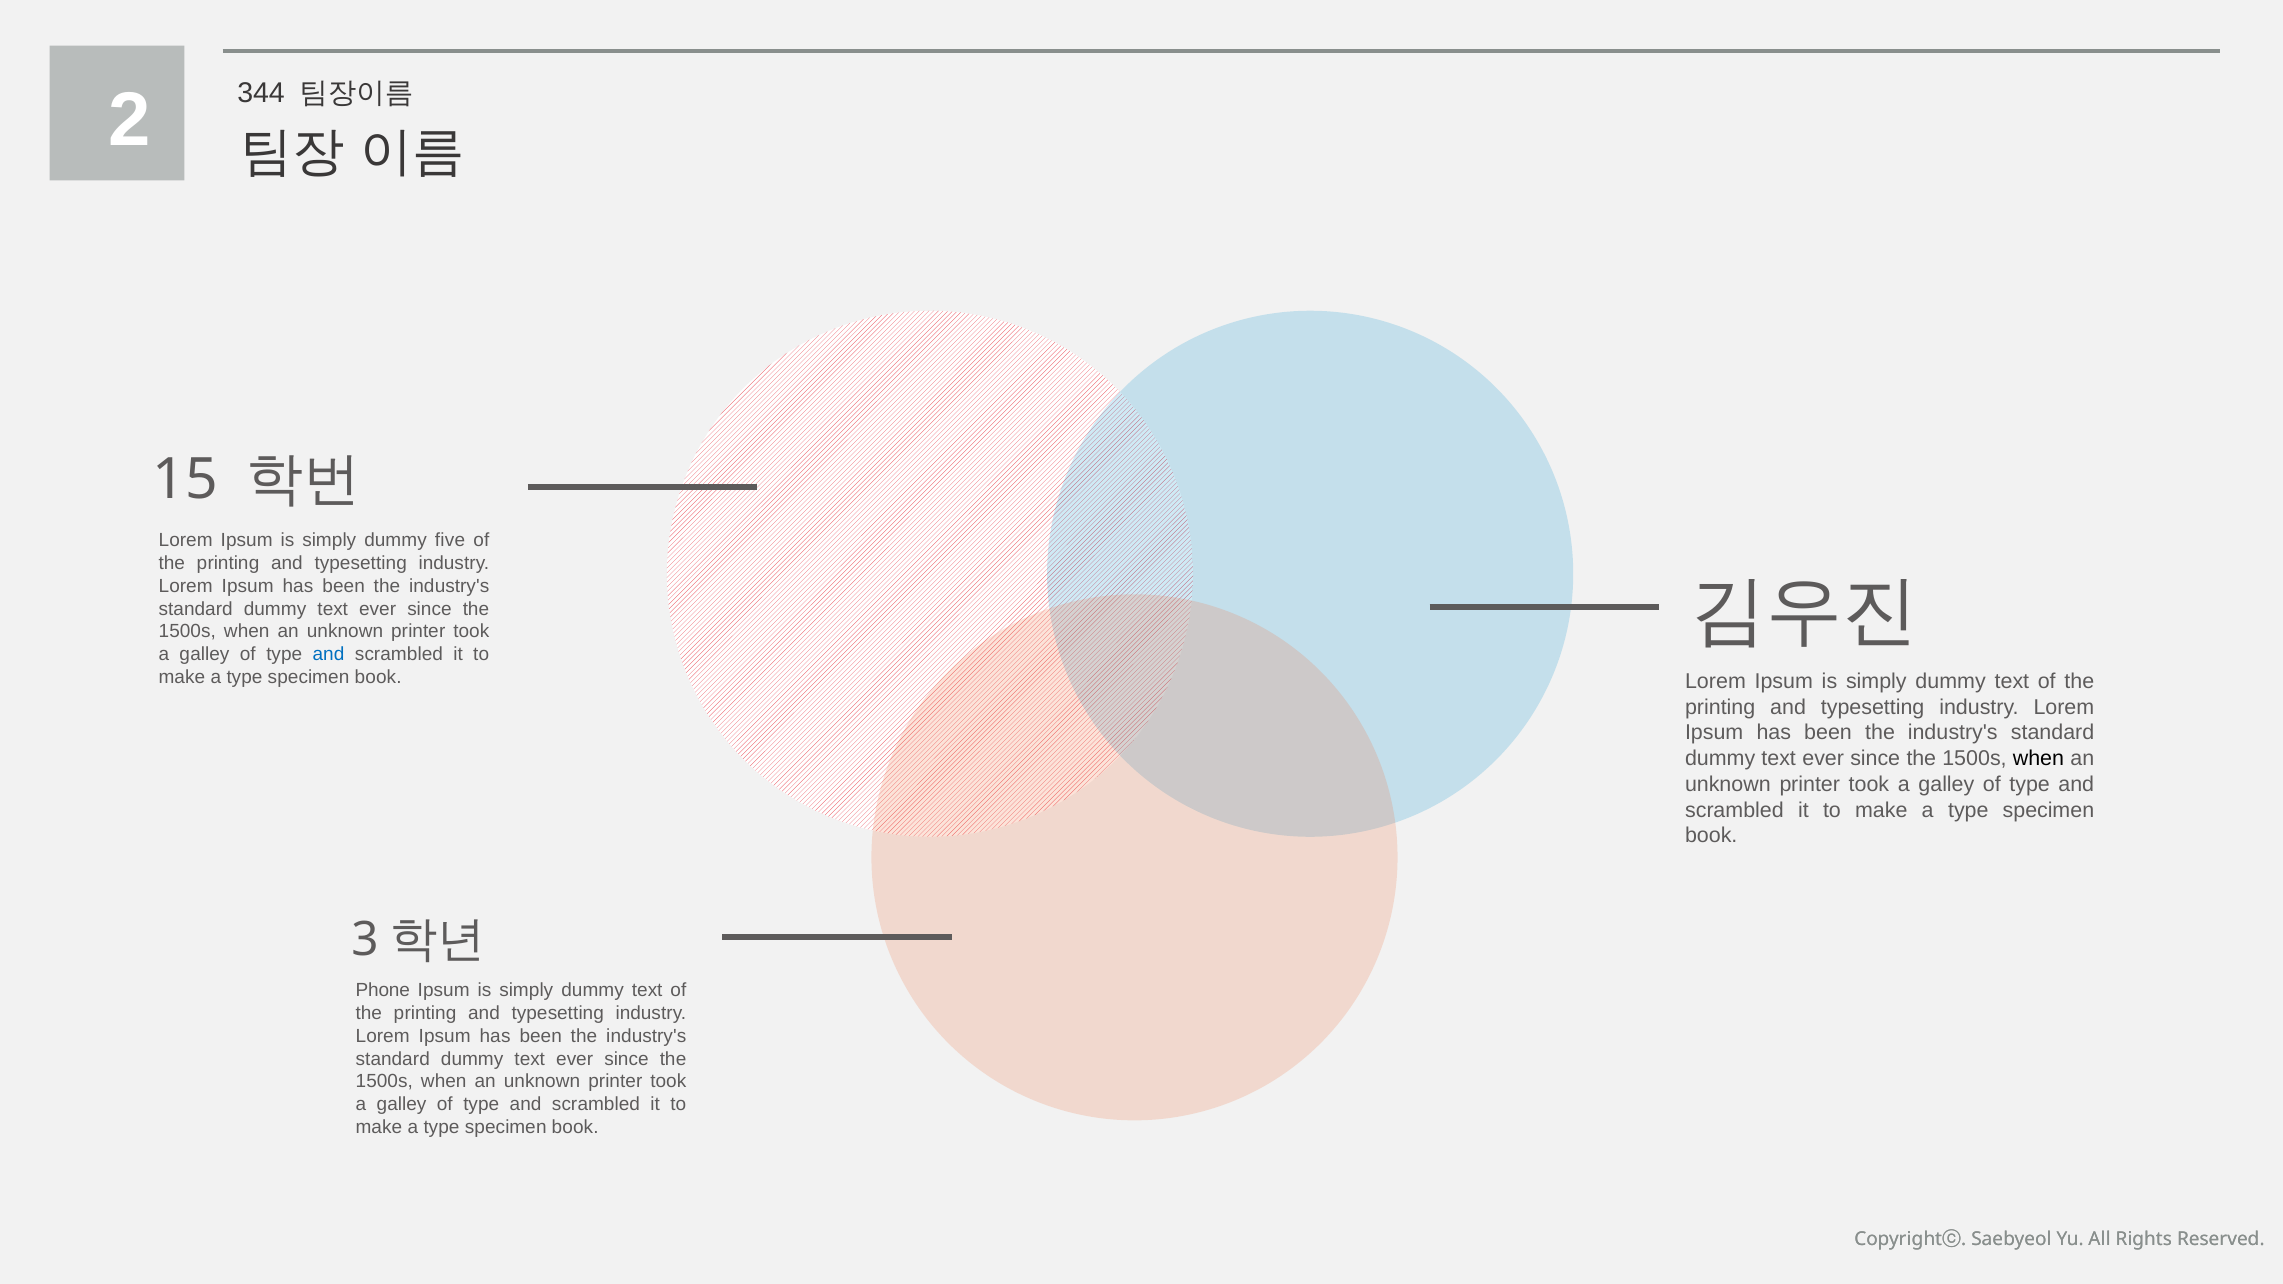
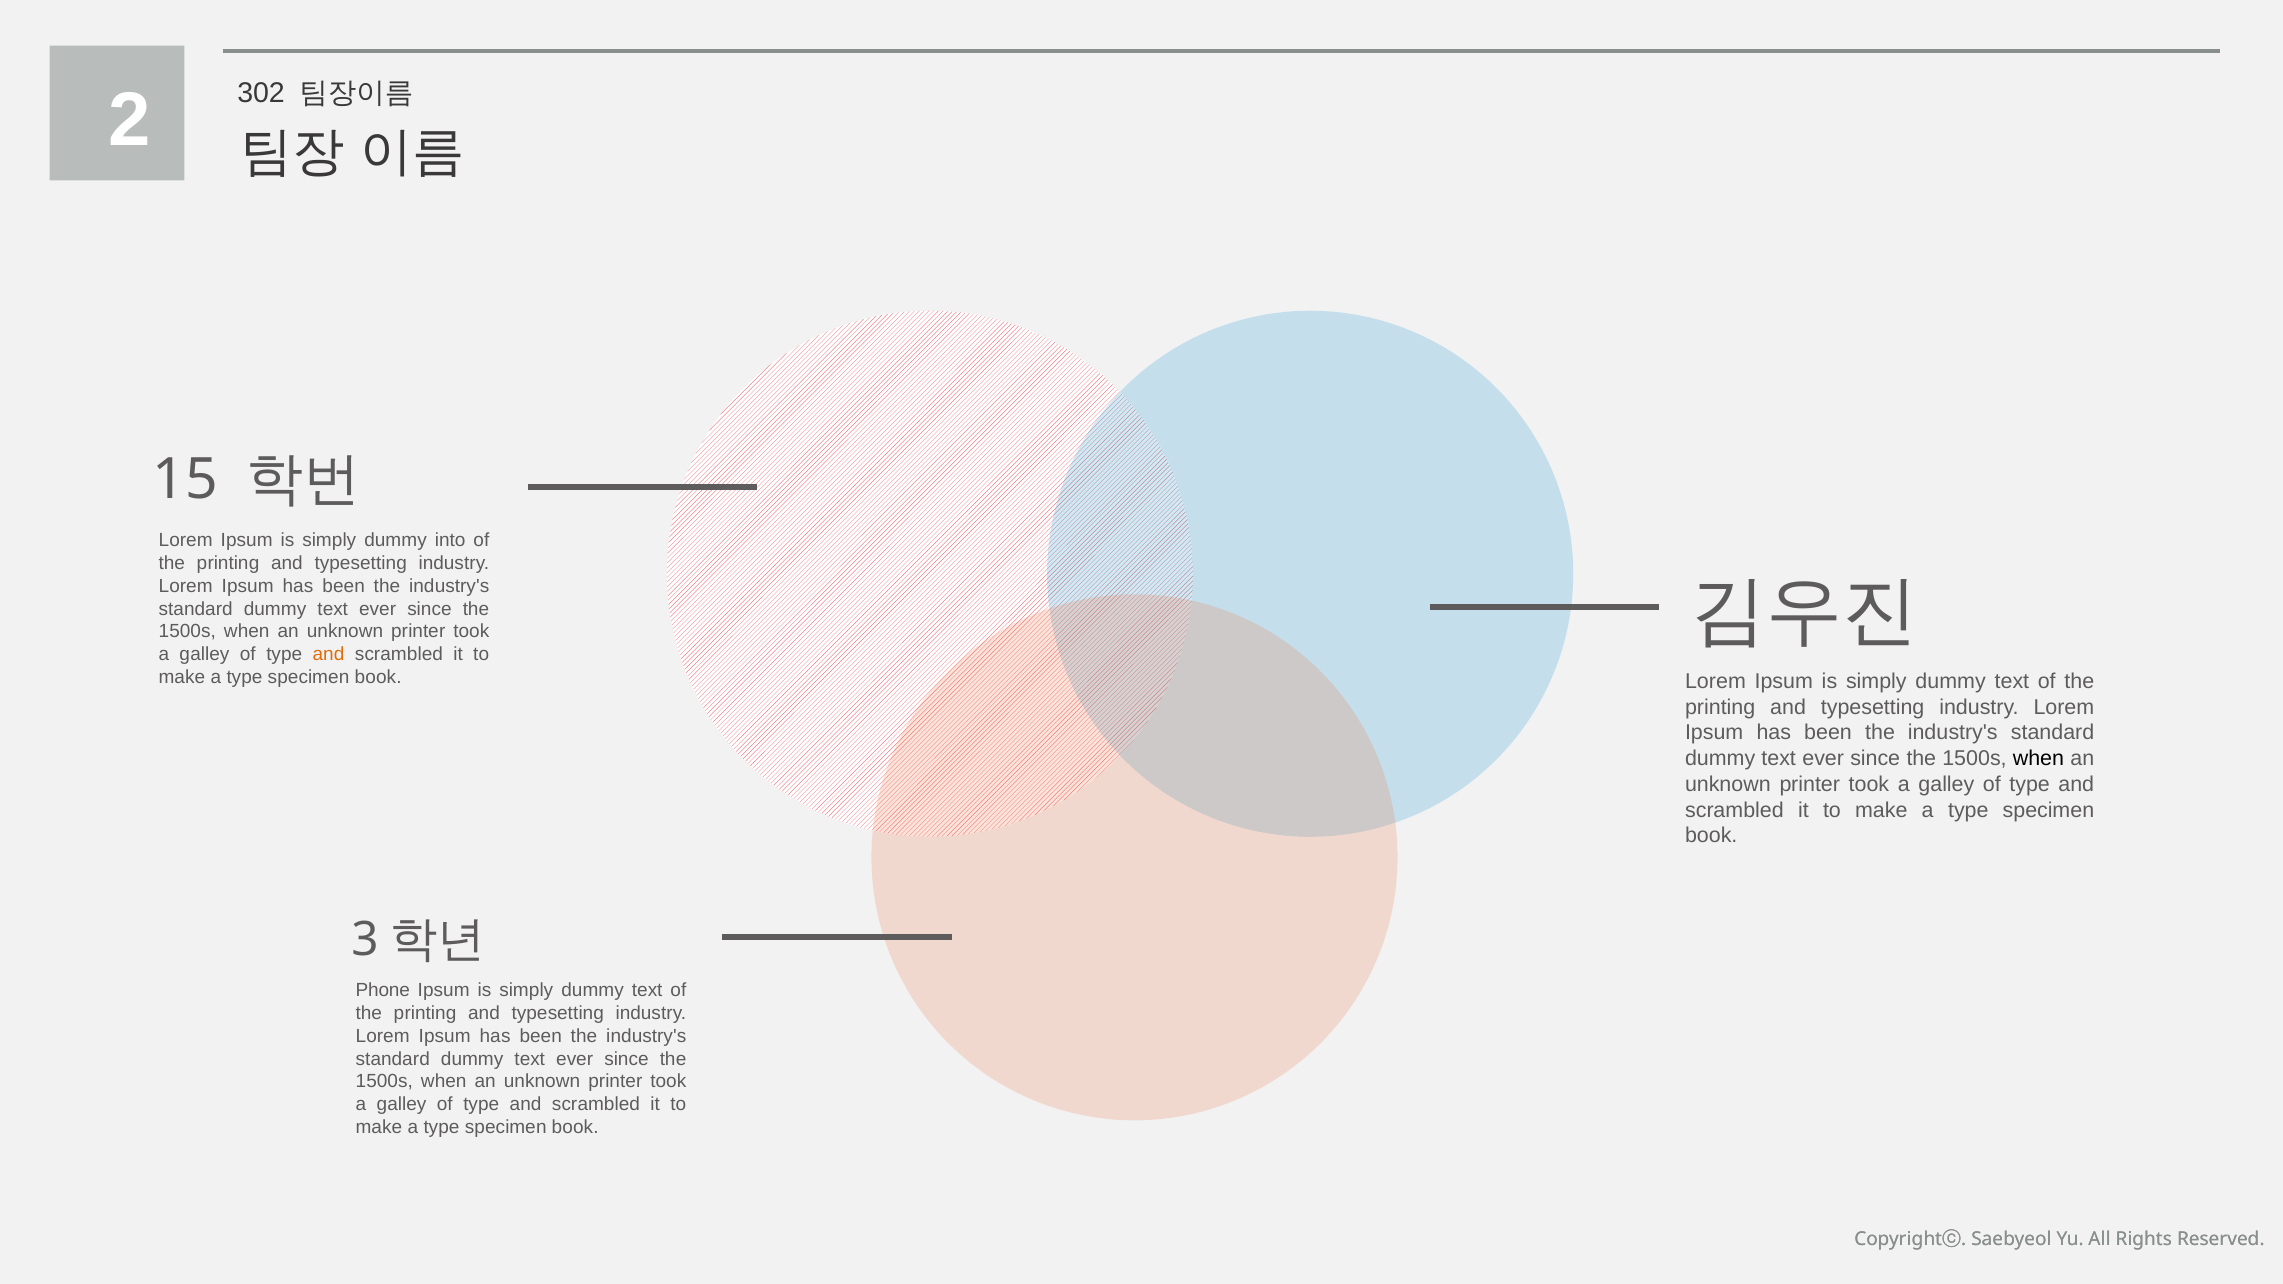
344: 344 -> 302
five: five -> into
and at (329, 654) colour: blue -> orange
